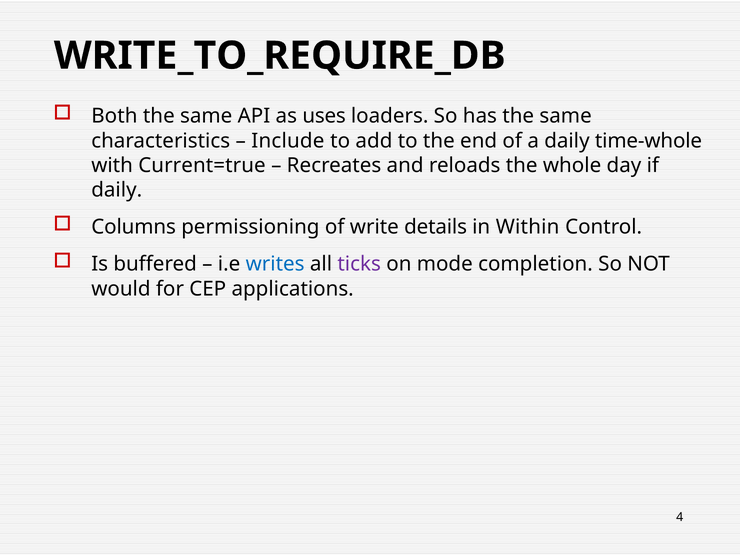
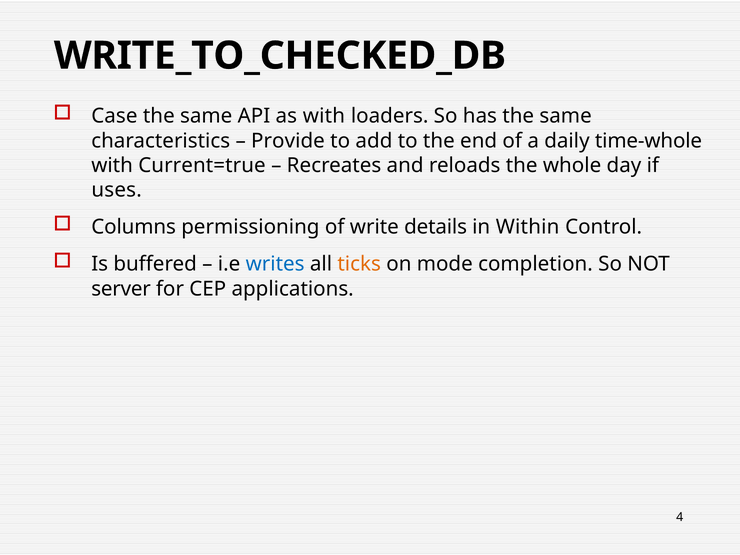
WRITE_TO_REQUIRE_DB: WRITE_TO_REQUIRE_DB -> WRITE_TO_CHECKED_DB
Both: Both -> Case
as uses: uses -> with
Include: Include -> Provide
daily at (117, 190): daily -> uses
ticks colour: purple -> orange
would: would -> server
